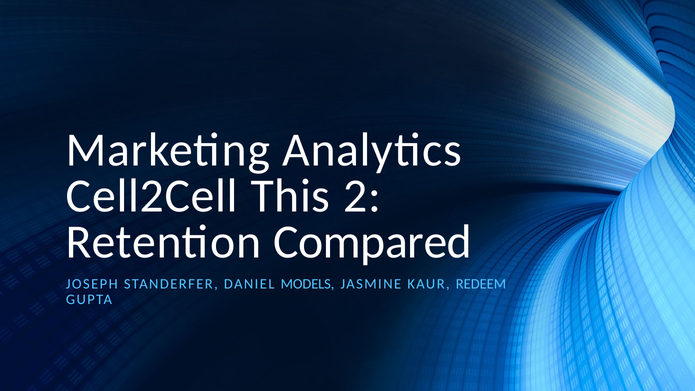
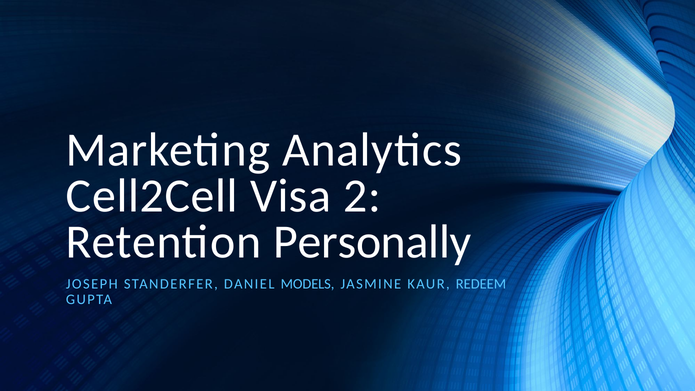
This: This -> Visa
Compared: Compared -> Personally
